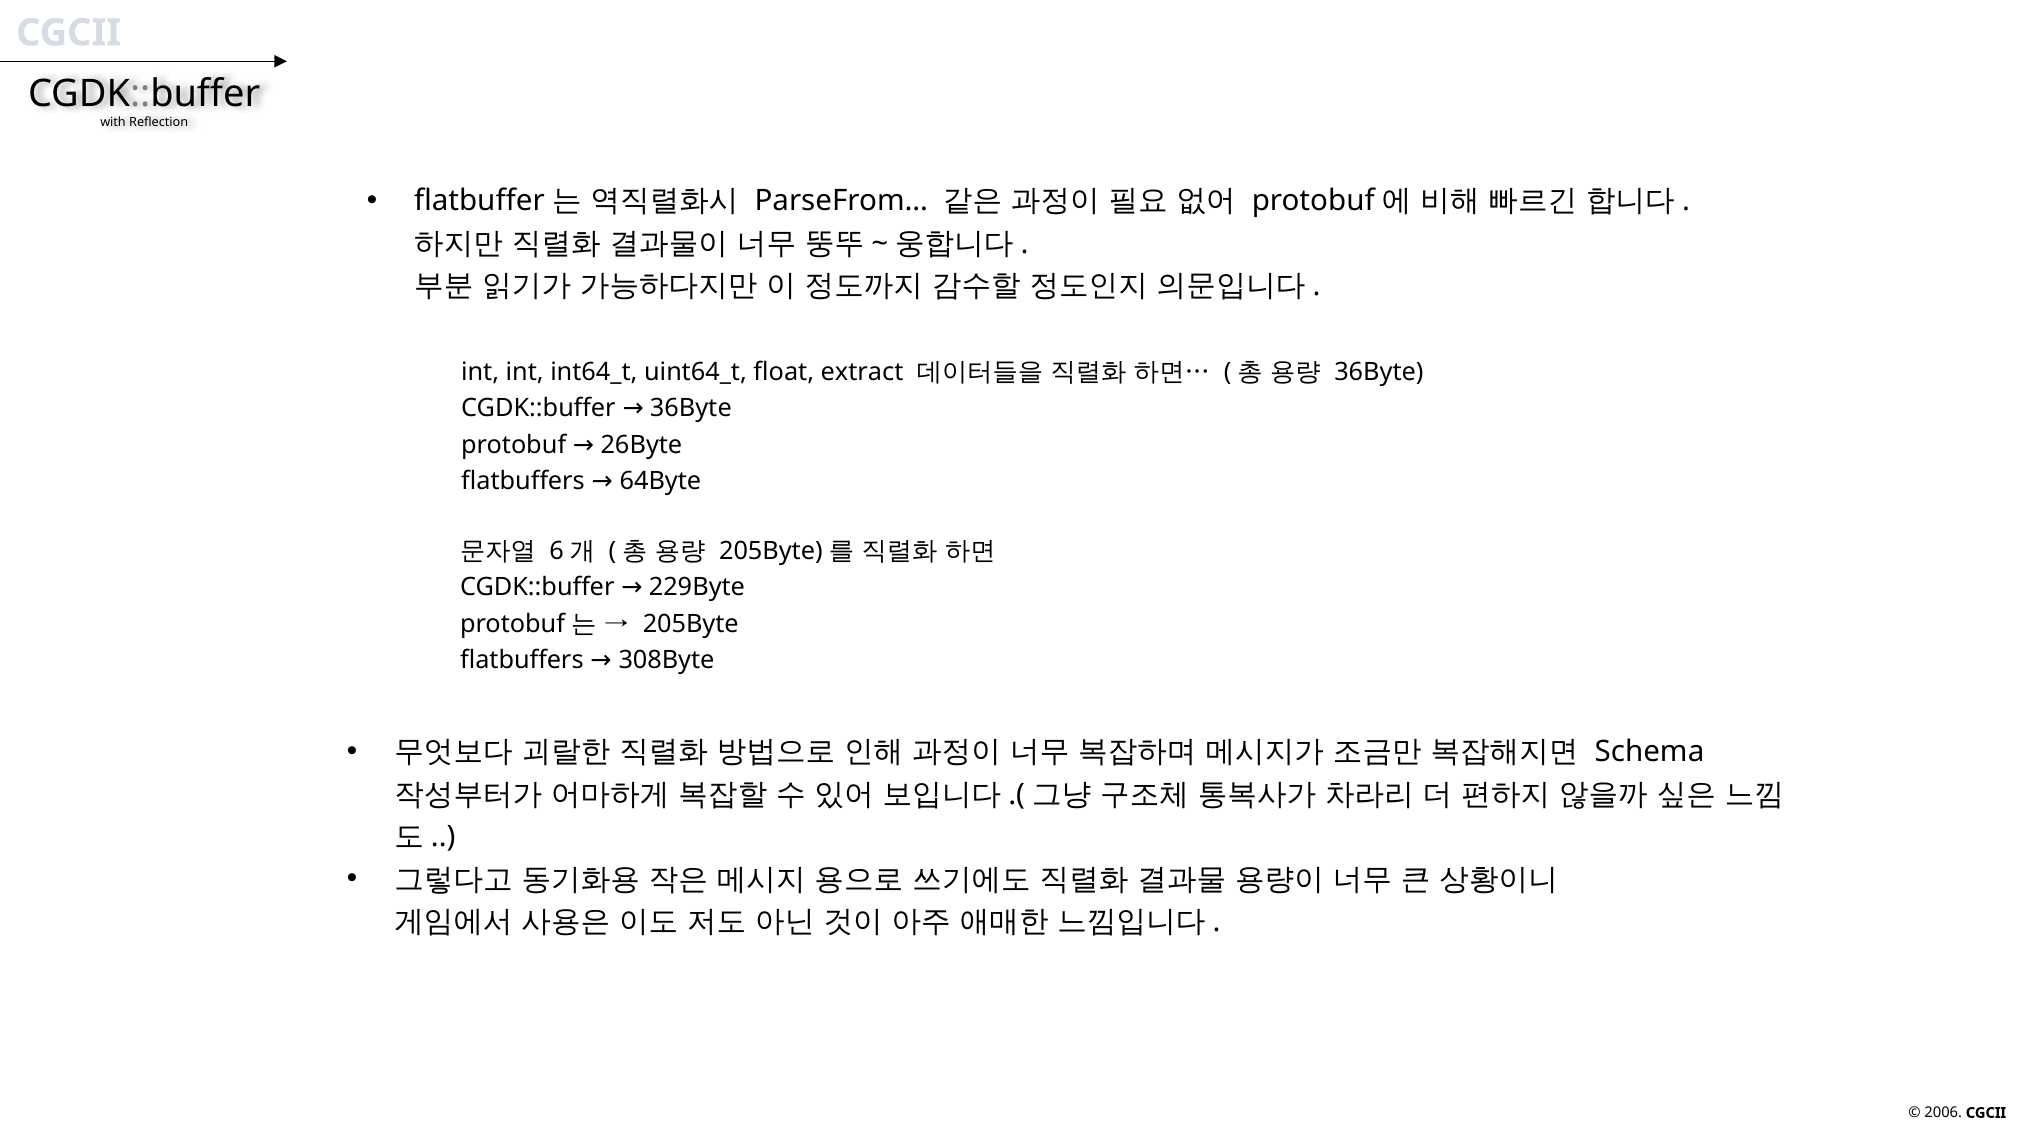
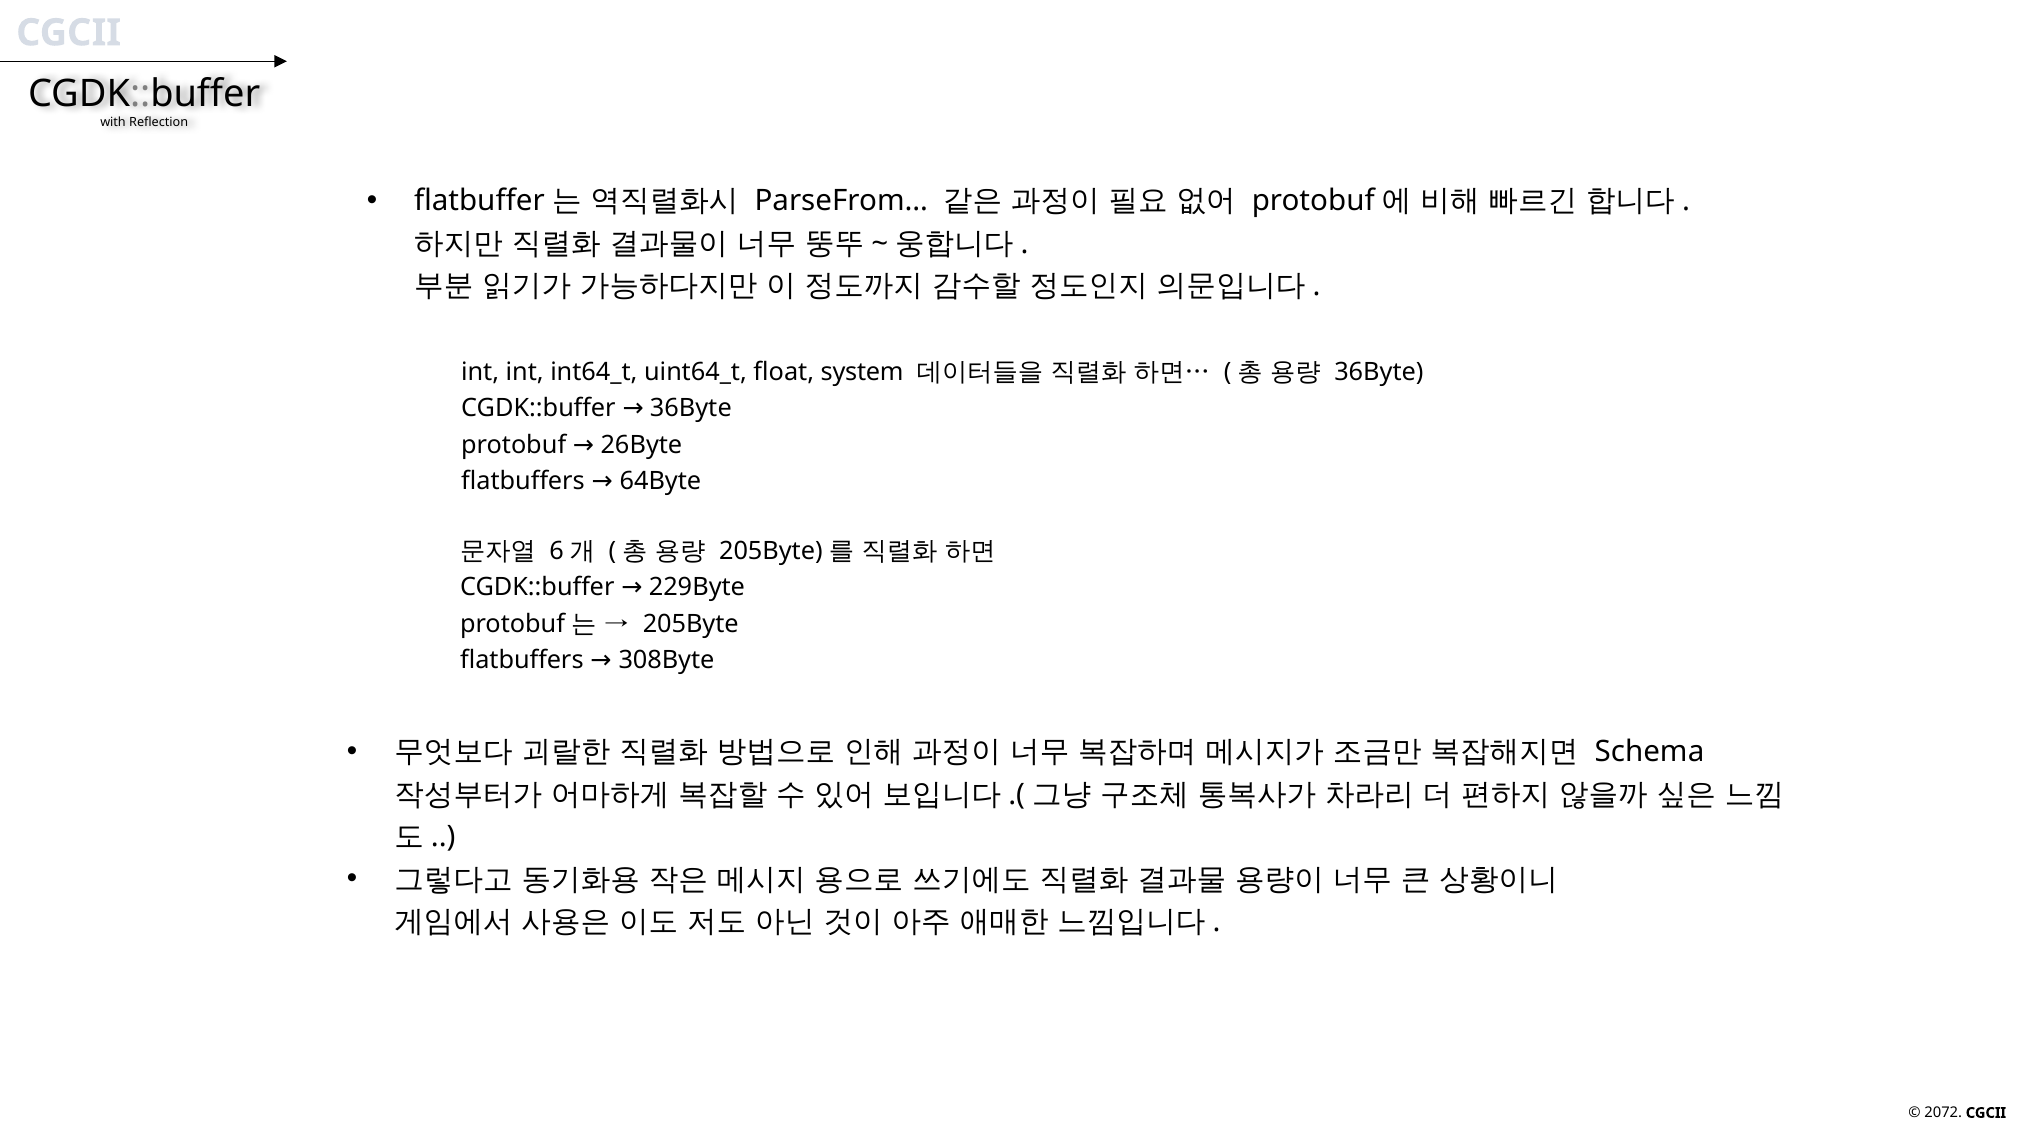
extract: extract -> system
2006: 2006 -> 2072
